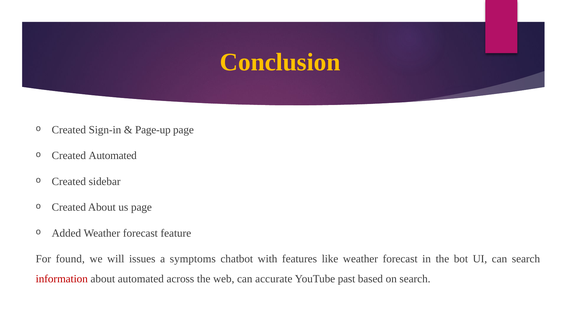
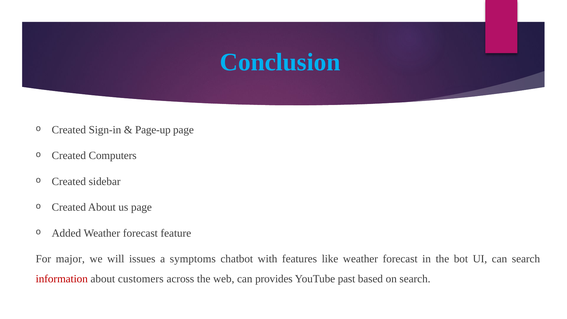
Conclusion colour: yellow -> light blue
Created Automated: Automated -> Computers
found: found -> major
about automated: automated -> customers
accurate: accurate -> provides
